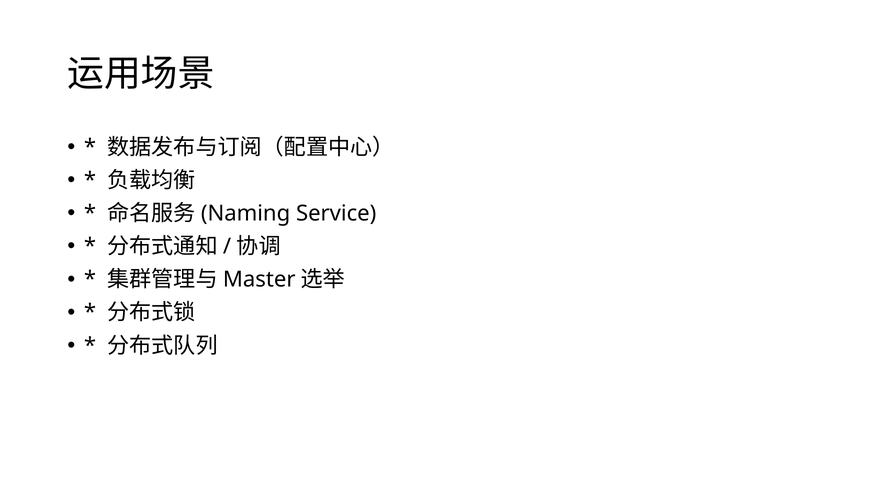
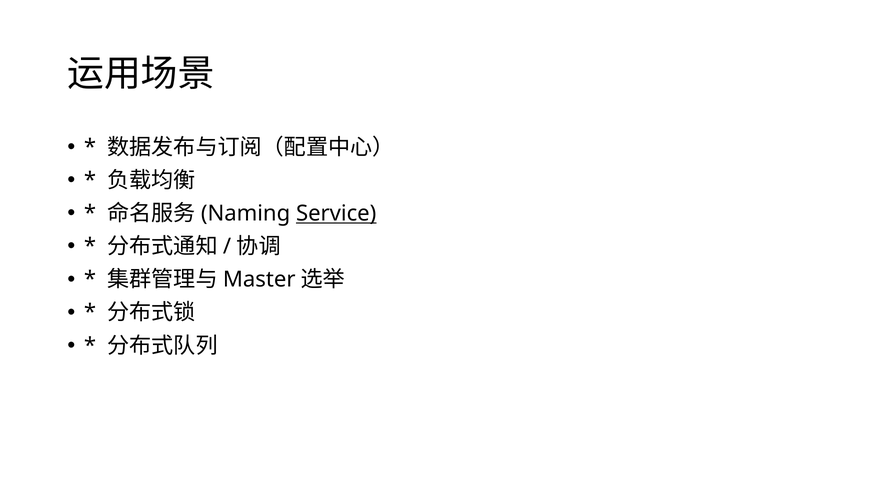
Service underline: none -> present
